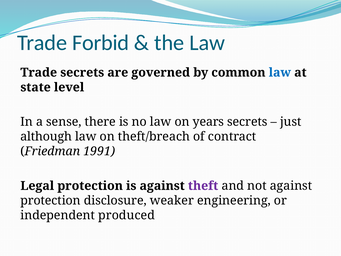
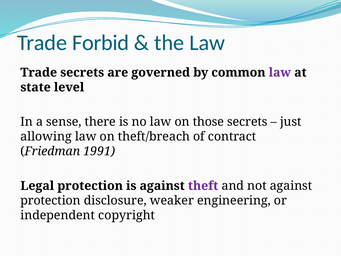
law at (280, 72) colour: blue -> purple
years: years -> those
although: although -> allowing
produced: produced -> copyright
